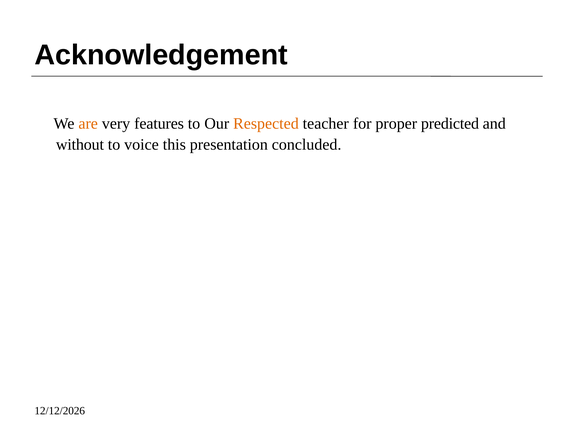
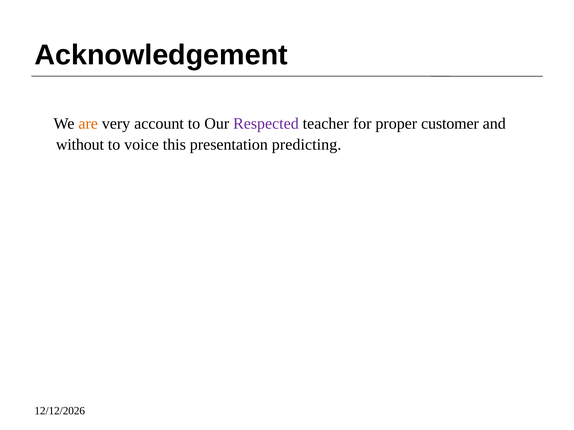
features: features -> account
Respected colour: orange -> purple
predicted: predicted -> customer
concluded: concluded -> predicting
